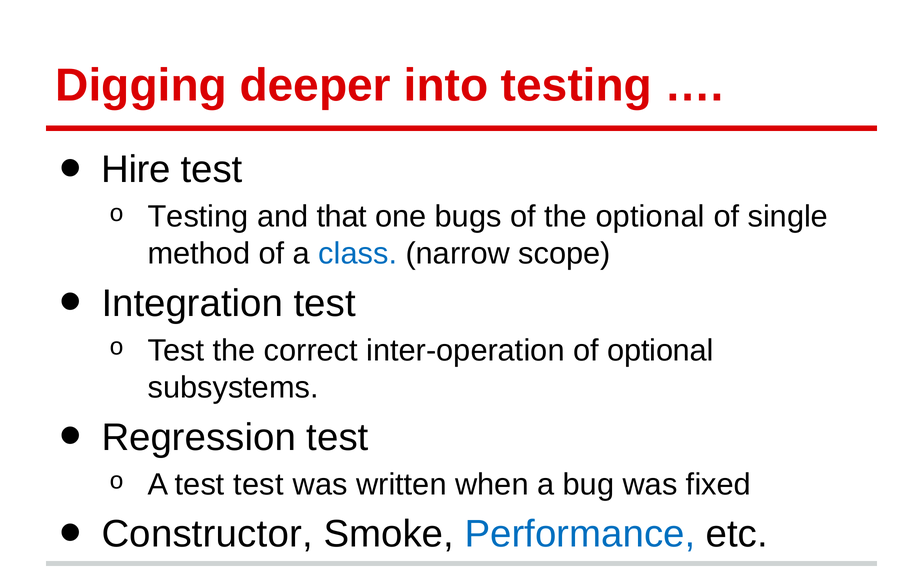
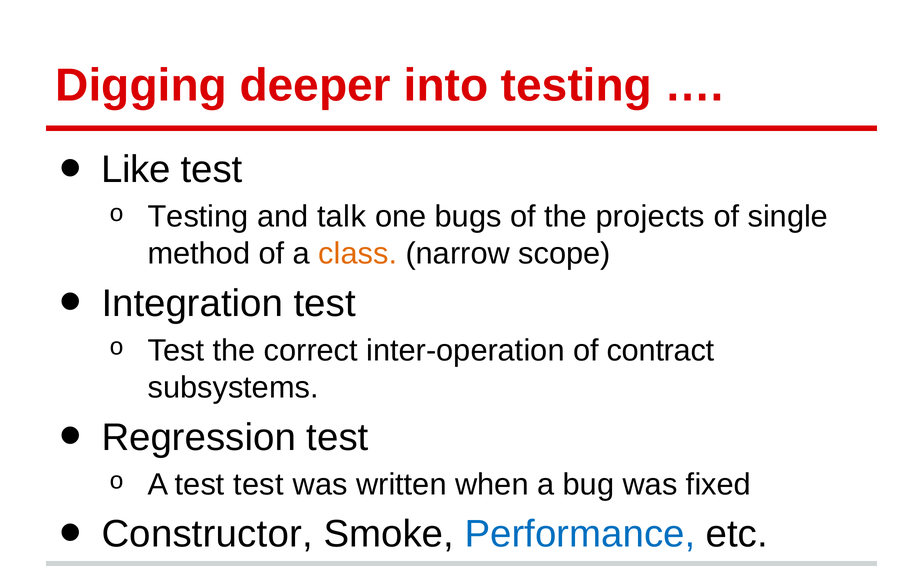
Hire: Hire -> Like
that: that -> talk
the optional: optional -> projects
class colour: blue -> orange
of optional: optional -> contract
